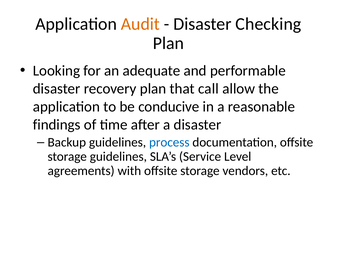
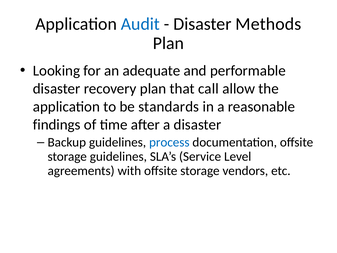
Audit colour: orange -> blue
Checking: Checking -> Methods
conducive: conducive -> standards
